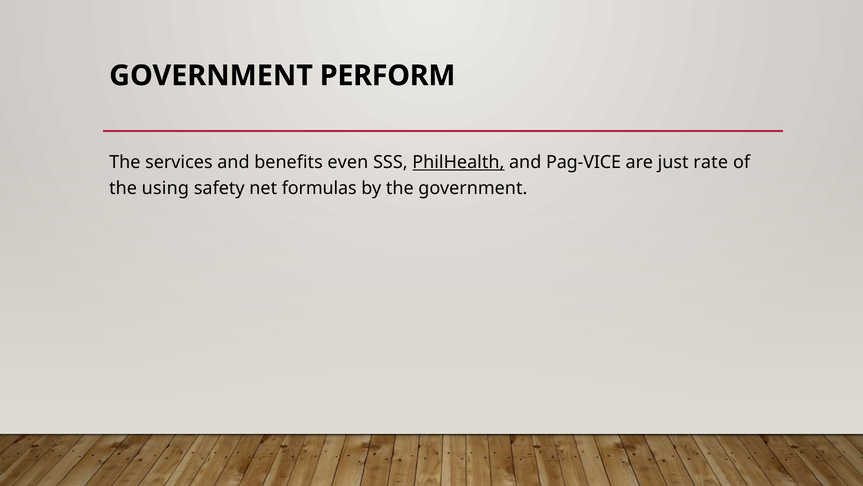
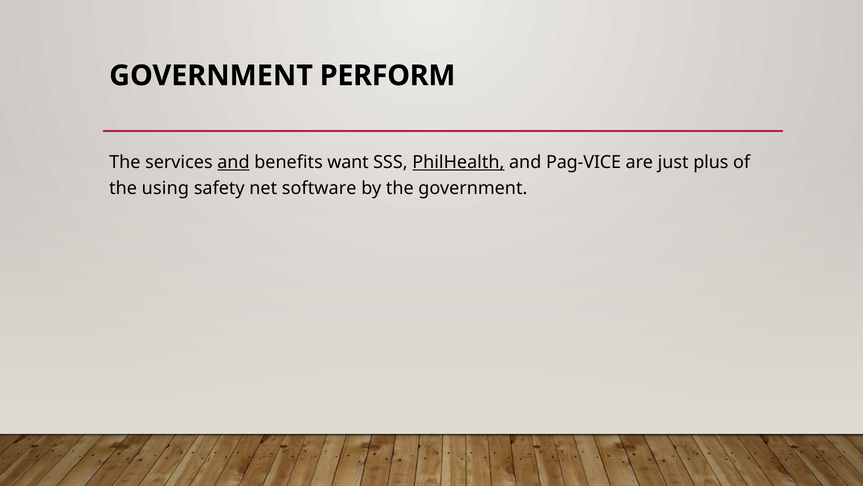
and at (233, 162) underline: none -> present
even: even -> want
rate: rate -> plus
formulas: formulas -> software
